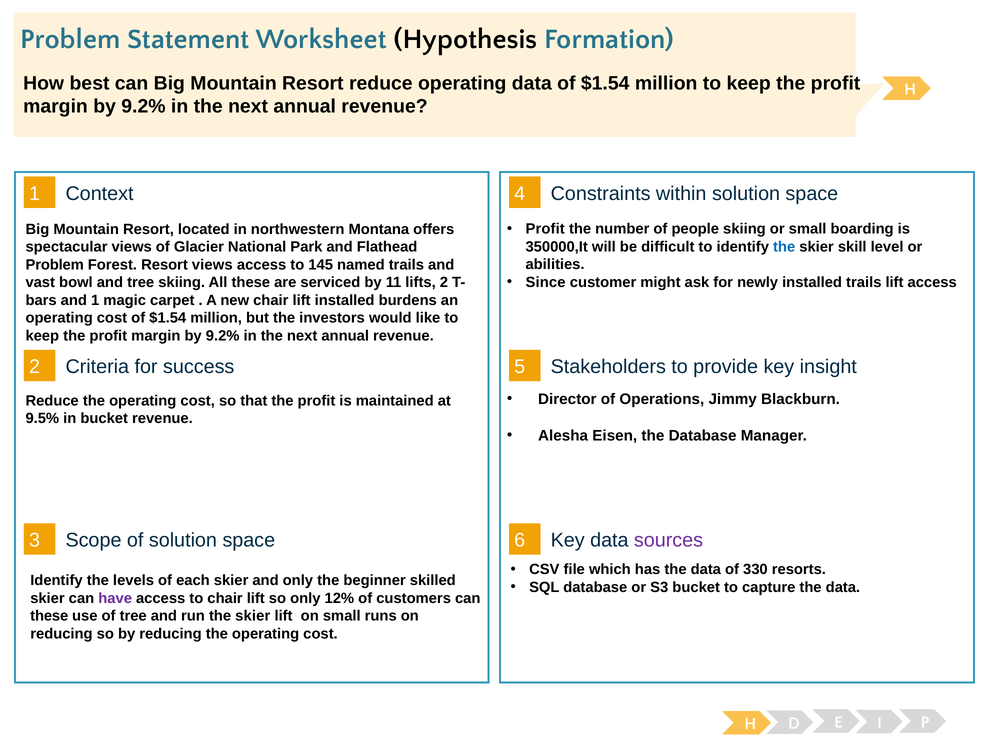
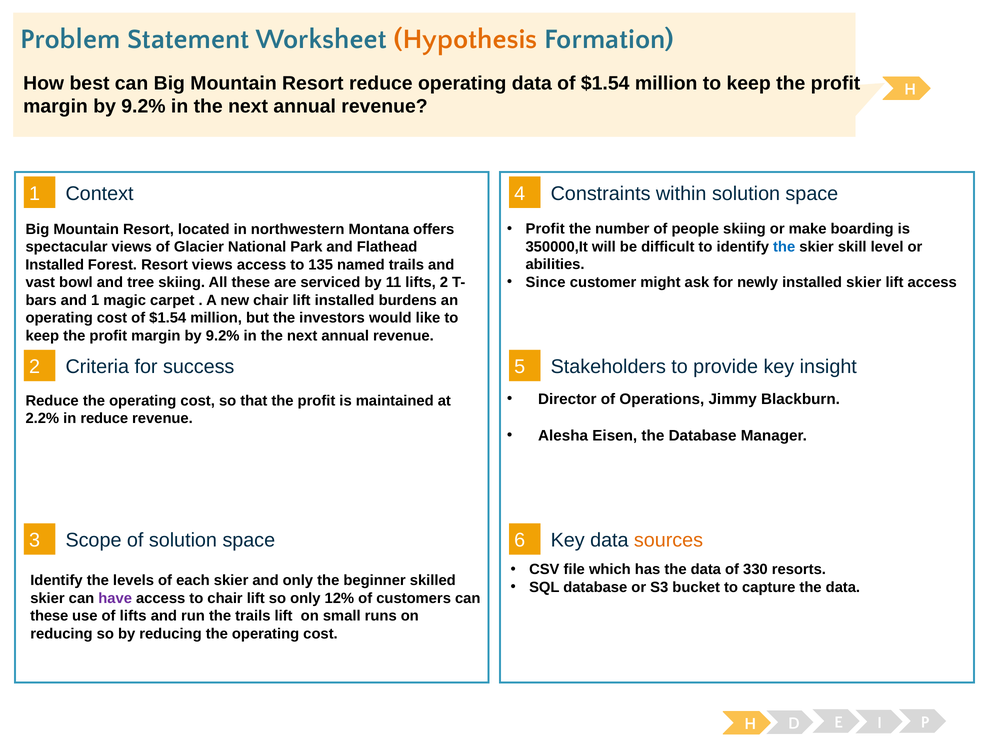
Hypothesis colour: black -> orange
or small: small -> make
Problem at (55, 265): Problem -> Installed
145: 145 -> 135
installed trails: trails -> skier
9.5%: 9.5% -> 2.2%
in bucket: bucket -> reduce
sources colour: purple -> orange
of tree: tree -> lifts
run the skier: skier -> trails
